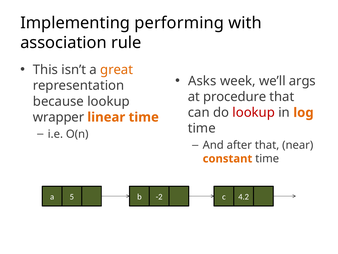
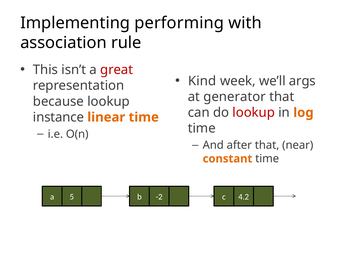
great colour: orange -> red
Asks: Asks -> Kind
procedure: procedure -> generator
wrapper: wrapper -> instance
